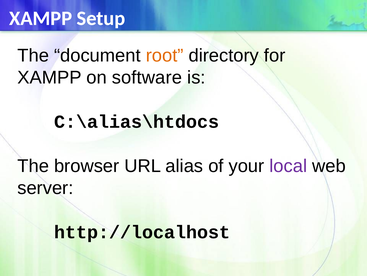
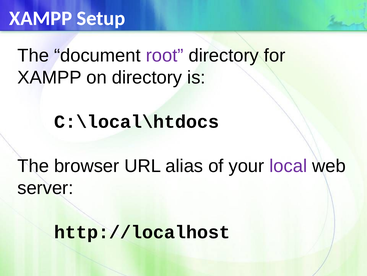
root colour: orange -> purple
on software: software -> directory
C:\alias\htdocs: C:\alias\htdocs -> C:\local\htdocs
